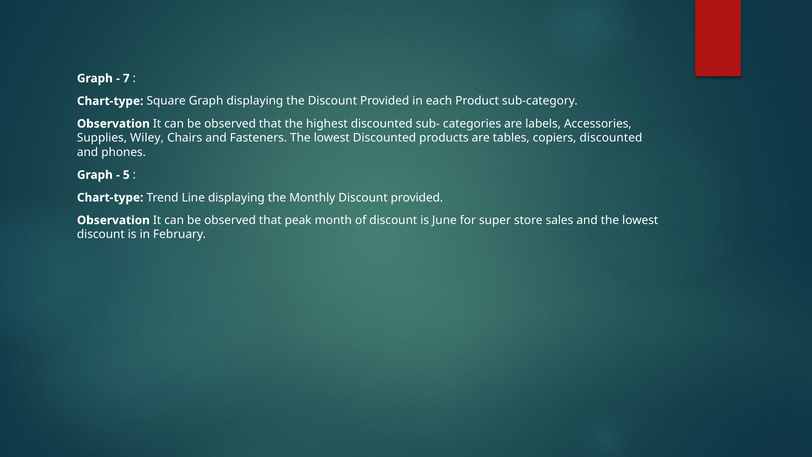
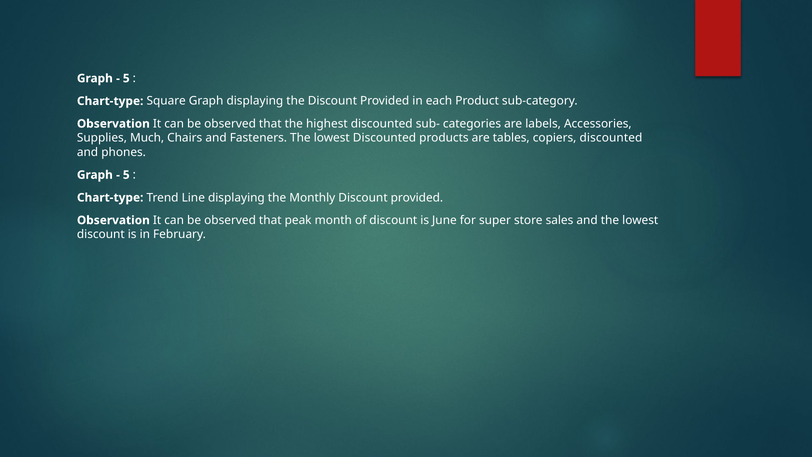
7 at (126, 78): 7 -> 5
Wiley: Wiley -> Much
